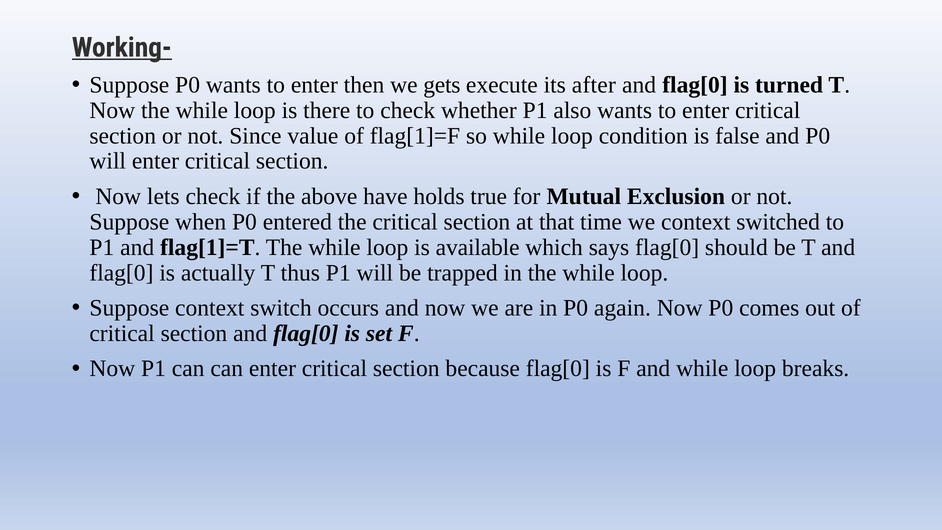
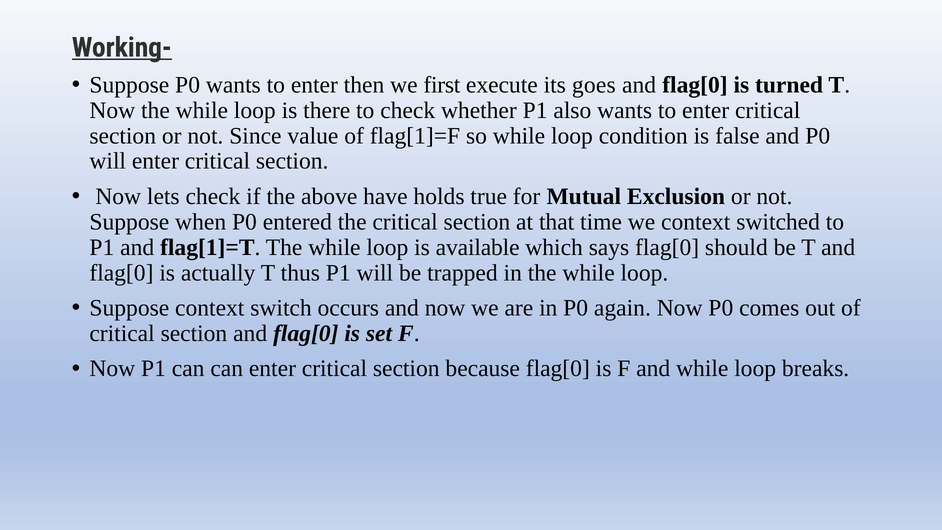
gets: gets -> first
after: after -> goes
